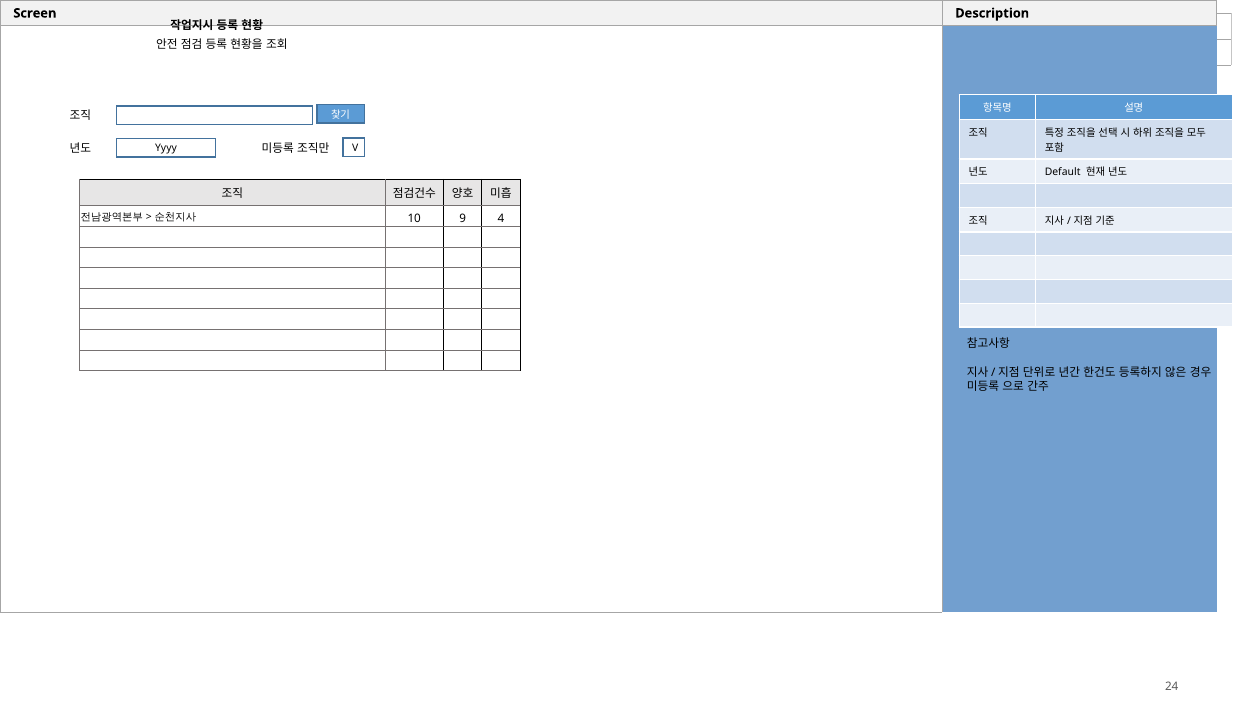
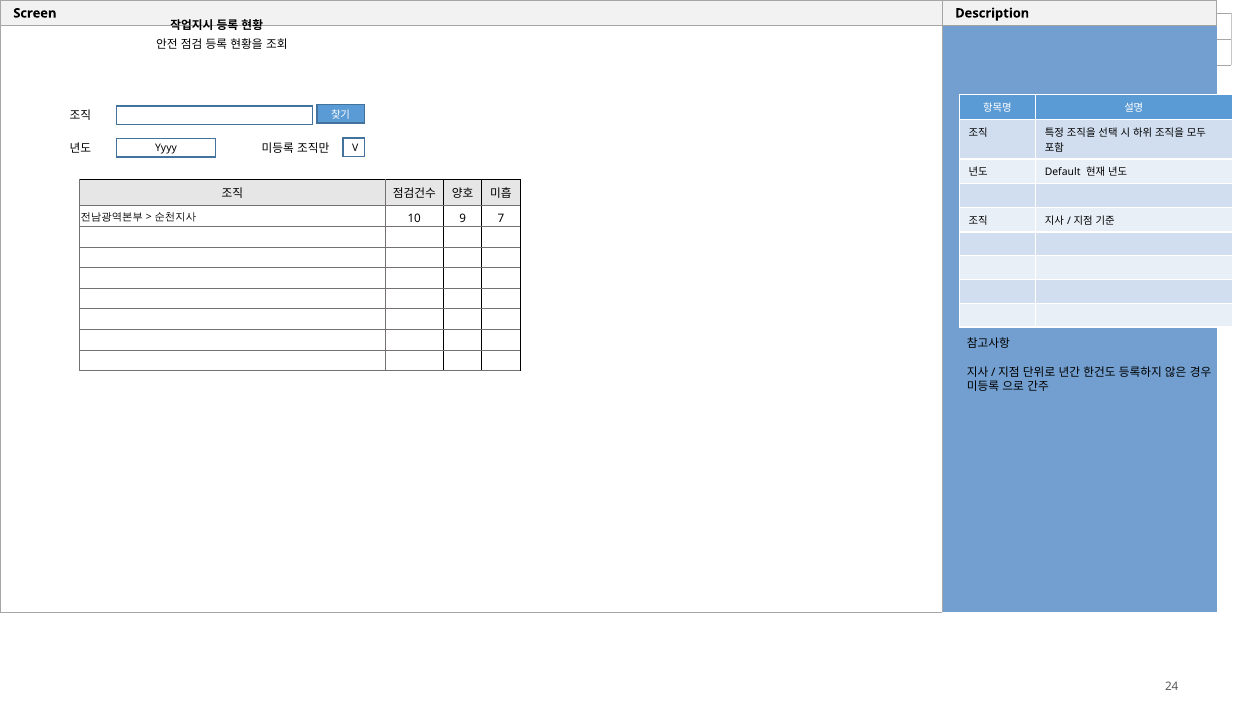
4: 4 -> 7
